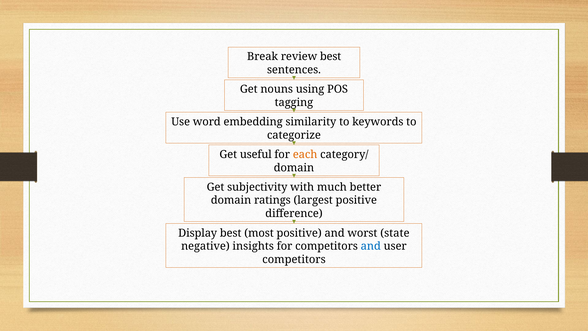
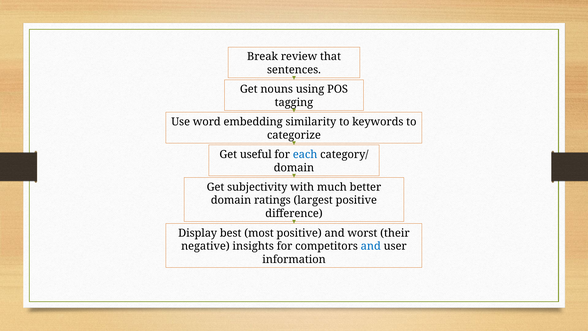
review best: best -> that
each colour: orange -> blue
state: state -> their
competitors at (294, 259): competitors -> information
